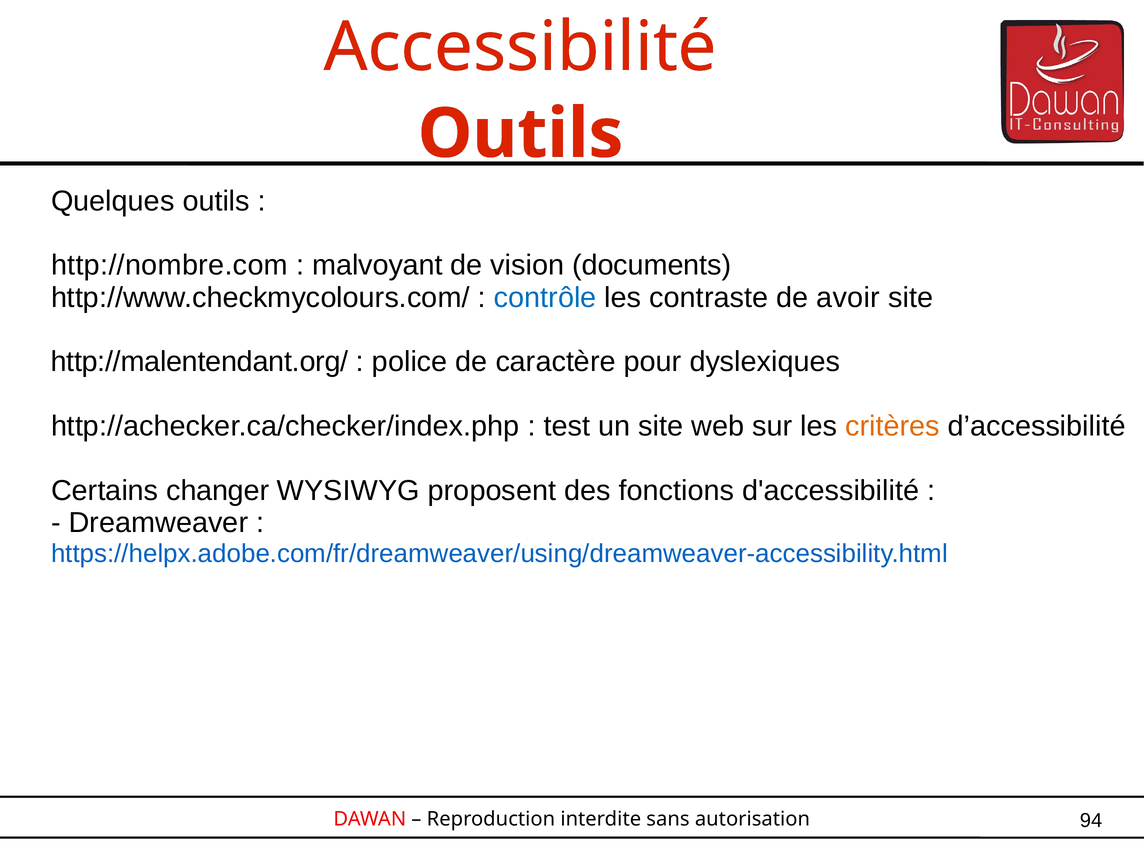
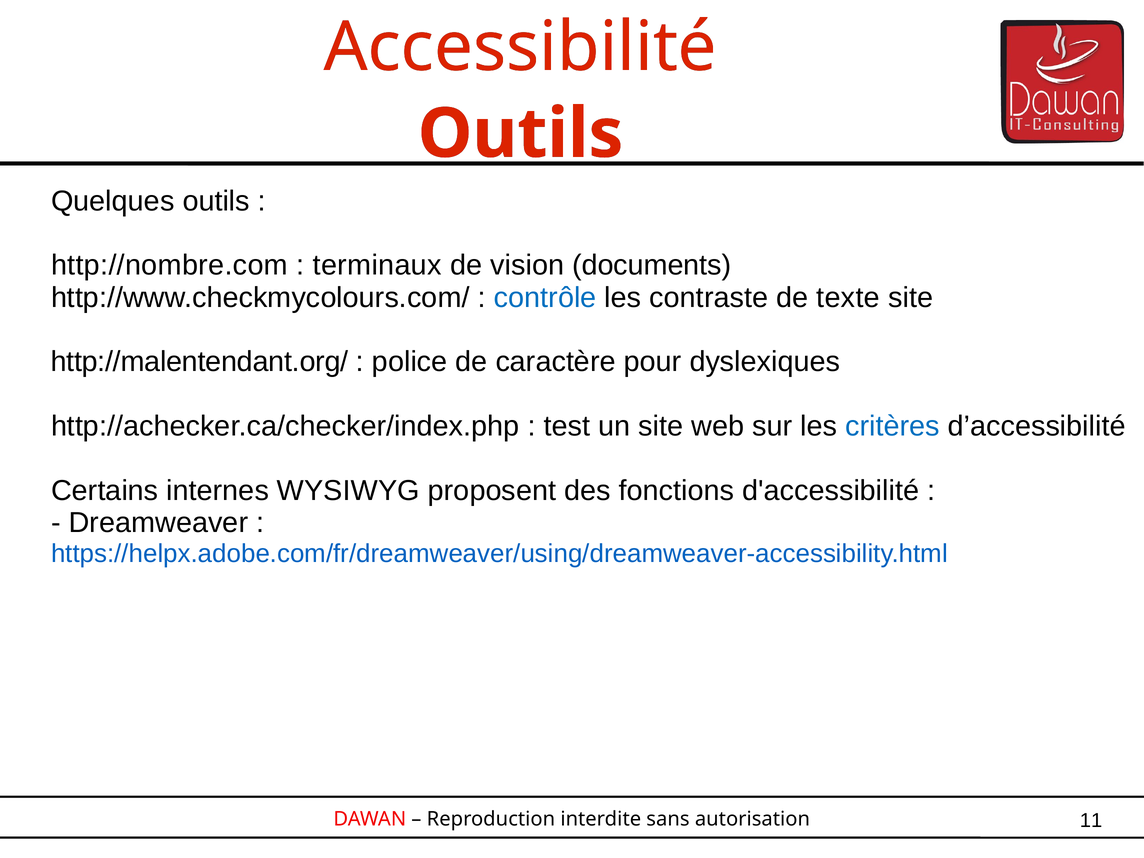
malvoyant: malvoyant -> terminaux
avoir: avoir -> texte
critères colour: orange -> blue
changer: changer -> internes
94: 94 -> 11
